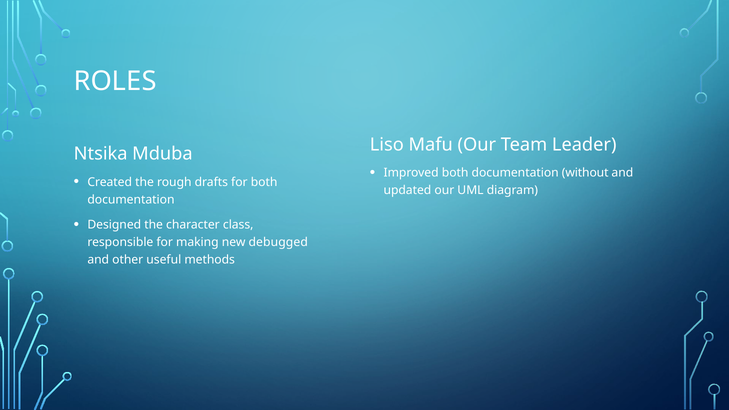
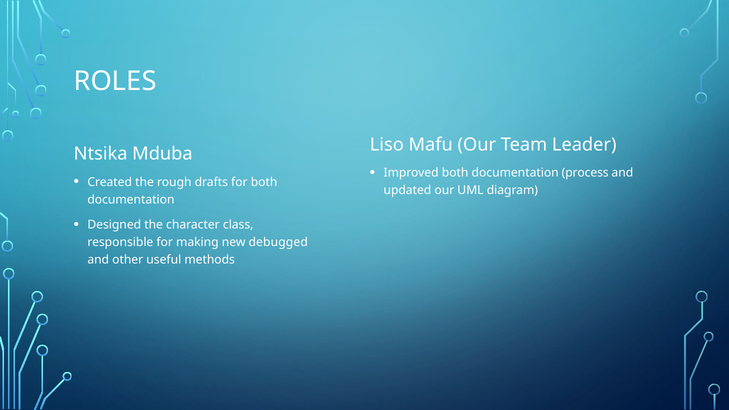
without: without -> process
